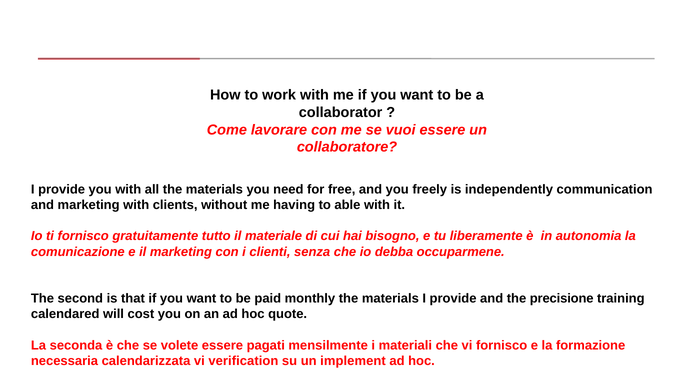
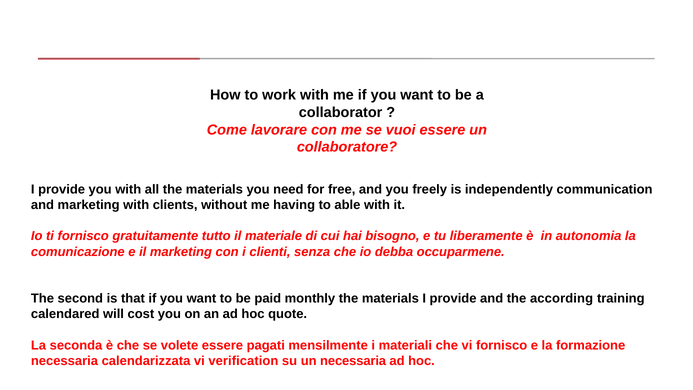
precisione: precisione -> according
un implement: implement -> necessaria
